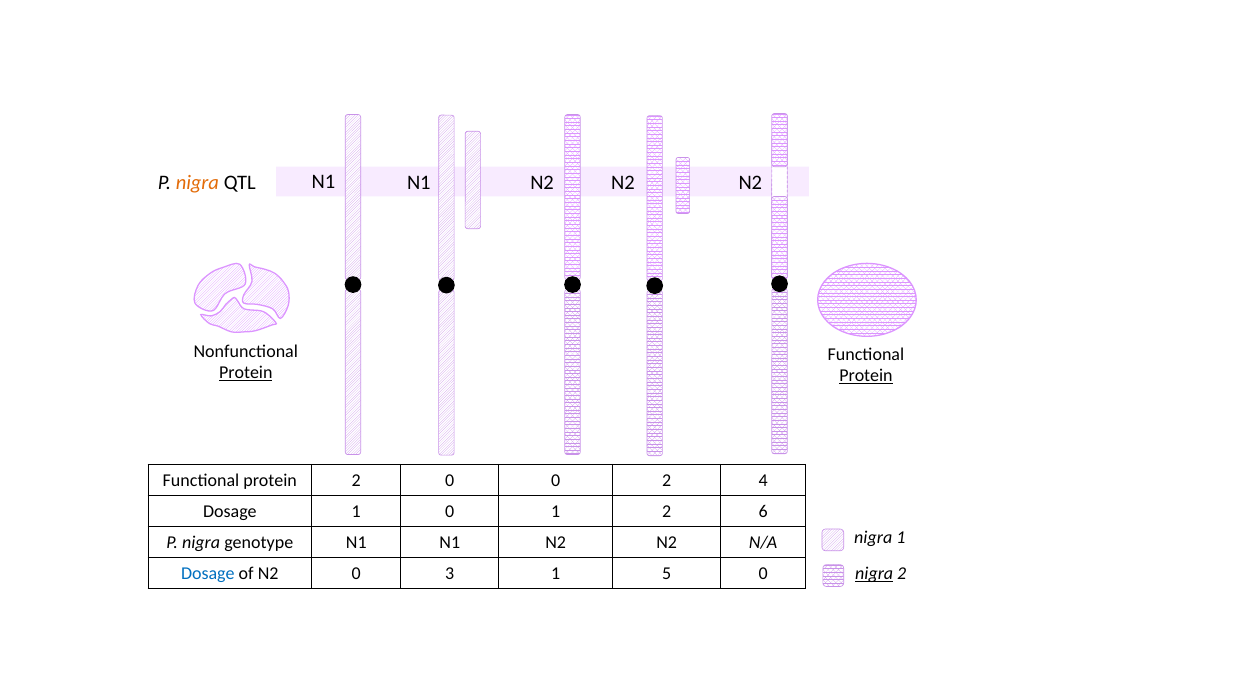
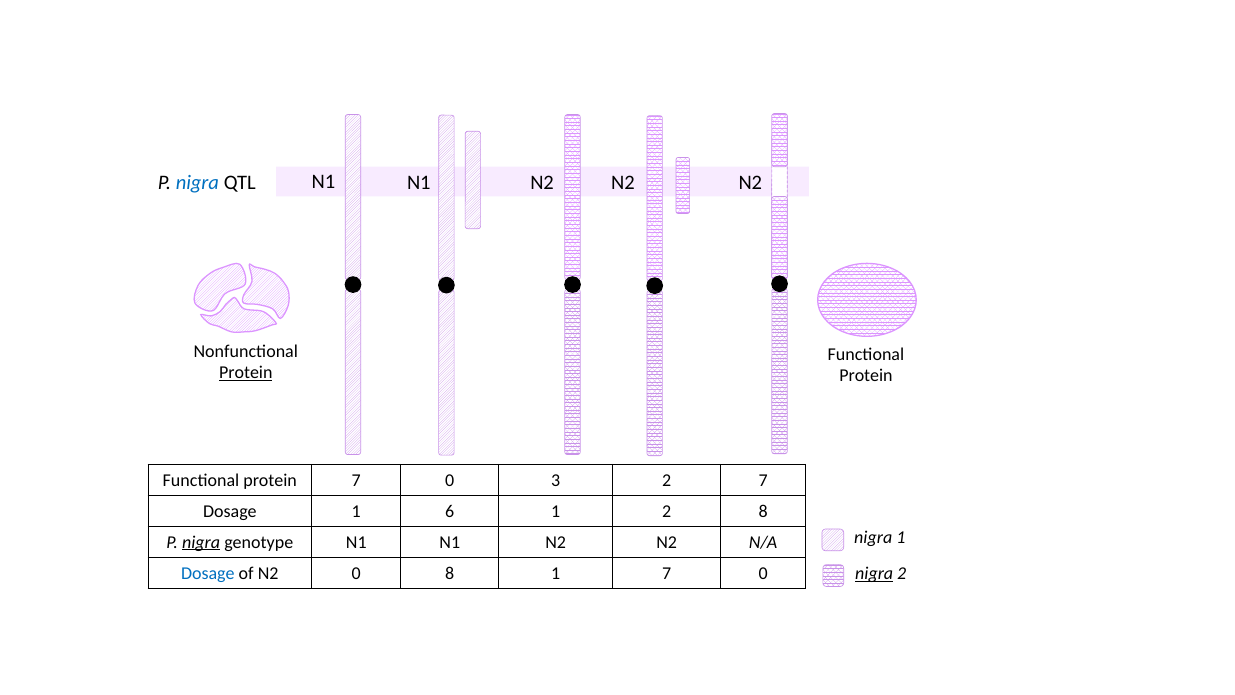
nigra at (197, 182) colour: orange -> blue
Protein at (866, 376) underline: present -> none
protein 2: 2 -> 7
0 0: 0 -> 3
2 4: 4 -> 7
1 0: 0 -> 6
2 6: 6 -> 8
nigra at (201, 542) underline: none -> present
0 3: 3 -> 8
1 5: 5 -> 7
